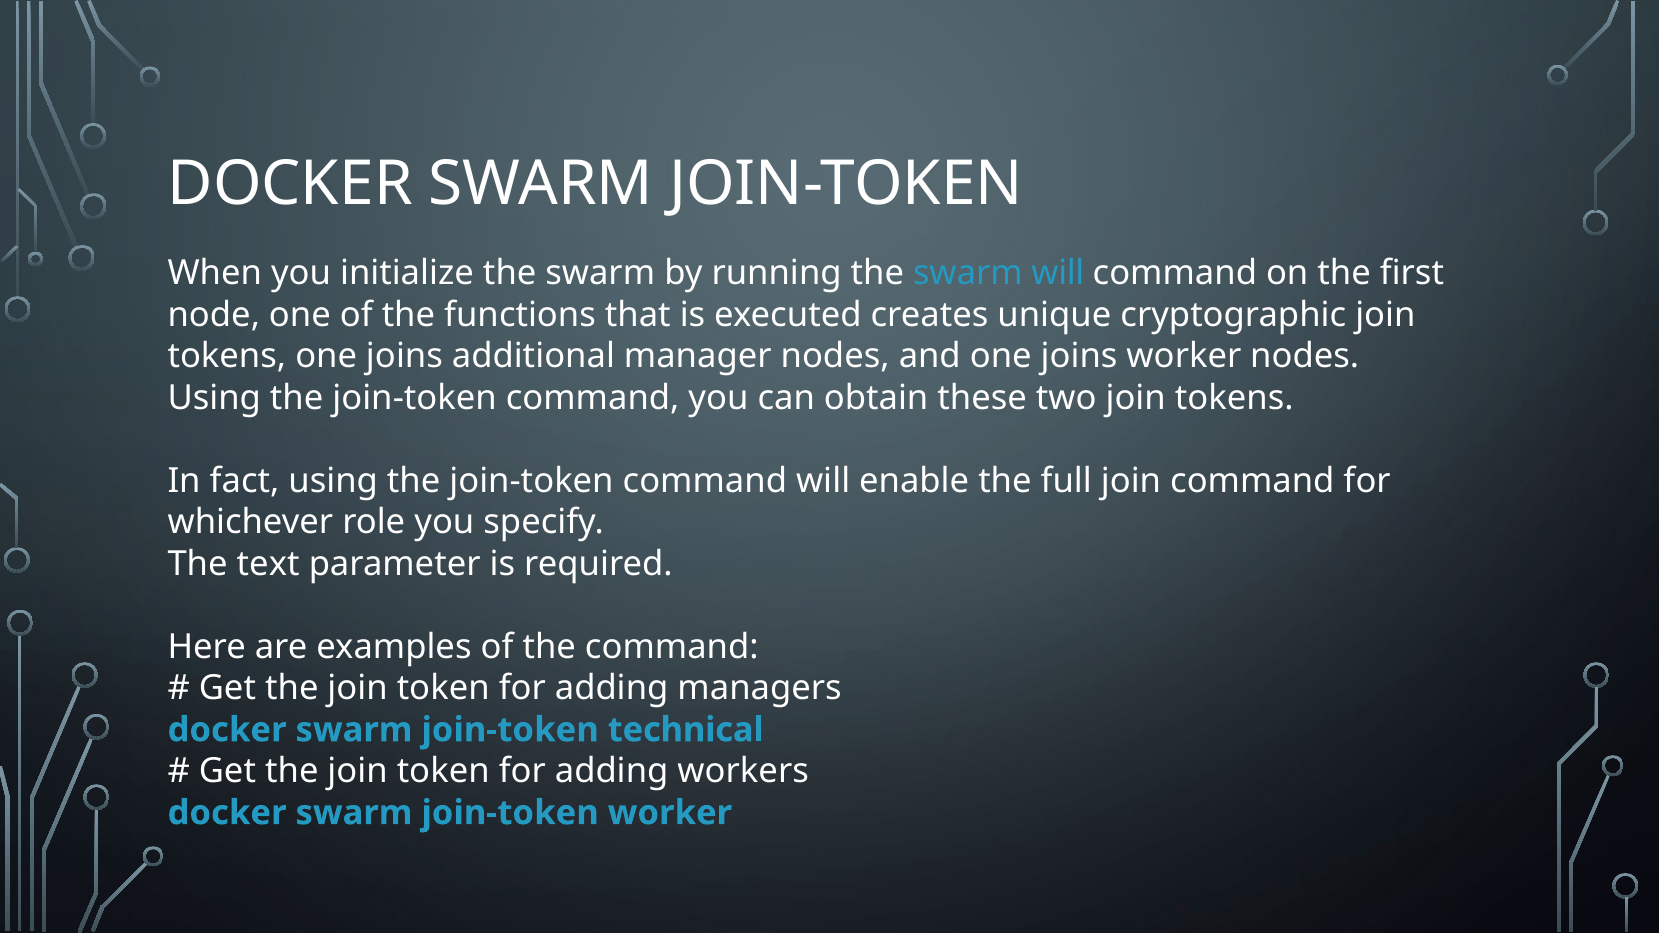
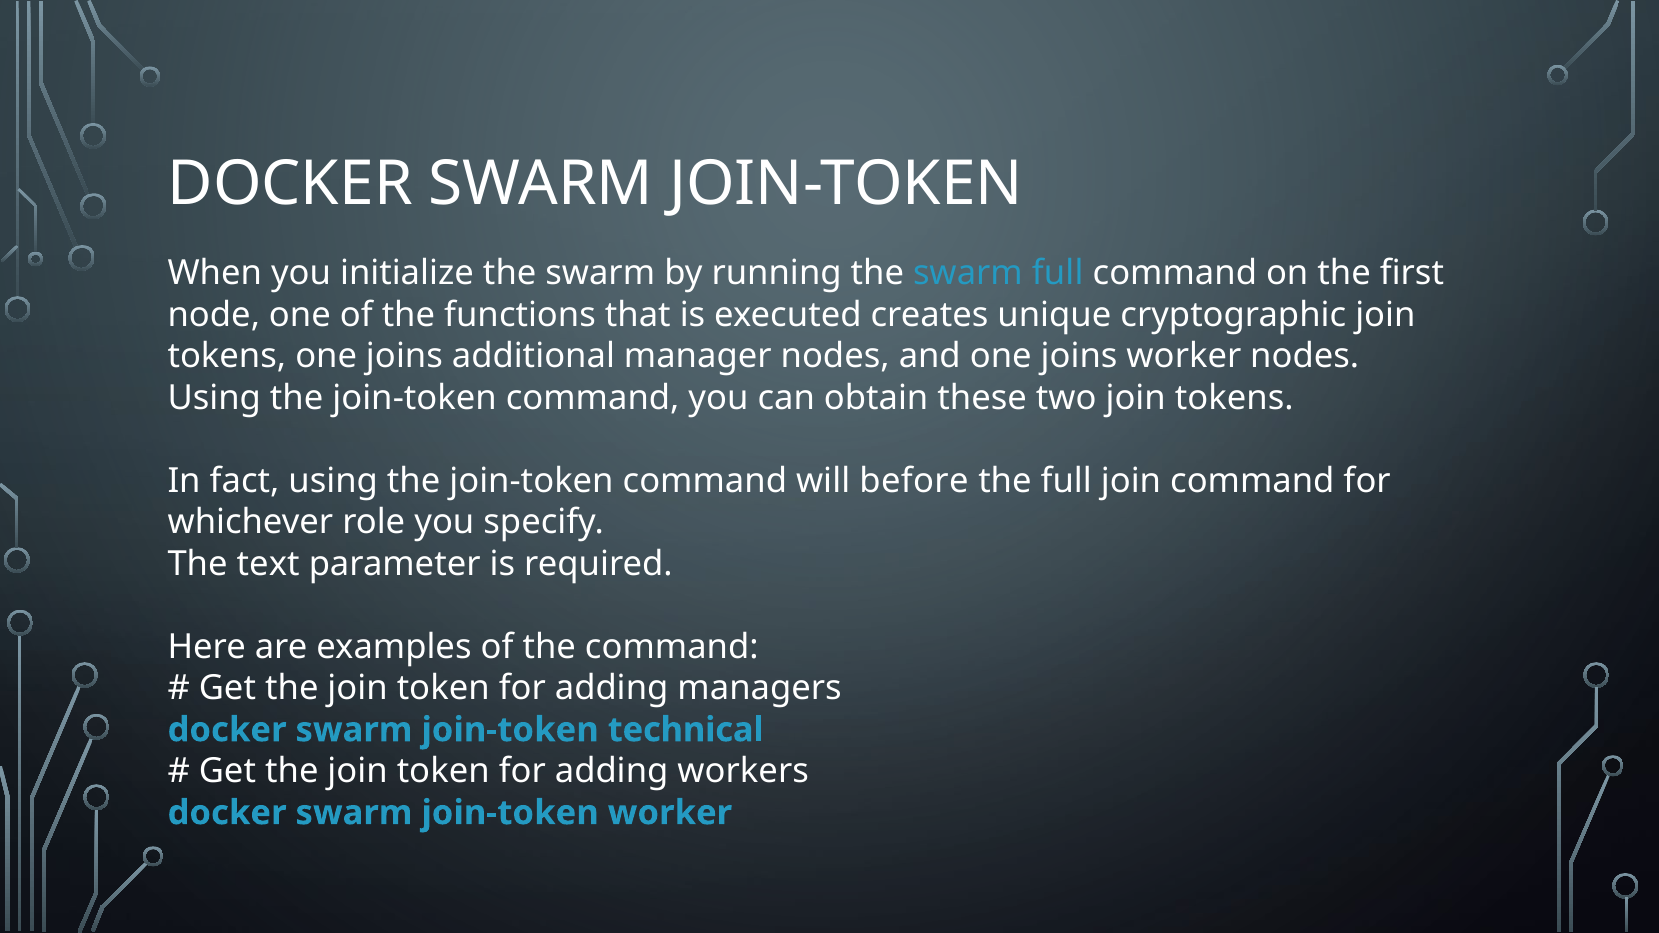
swarm will: will -> full
enable: enable -> before
